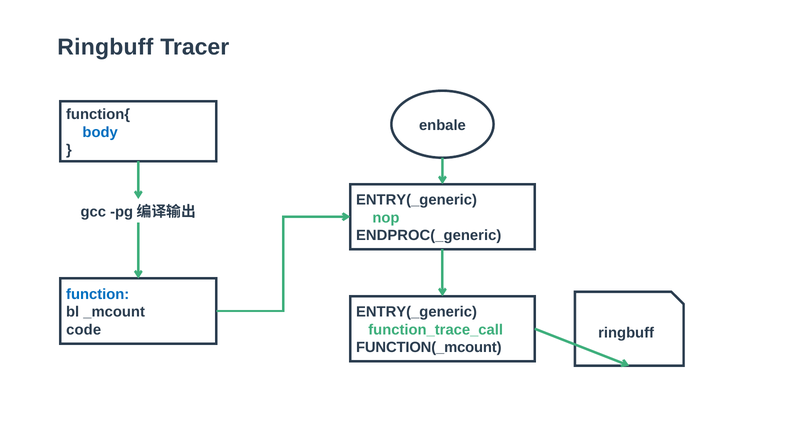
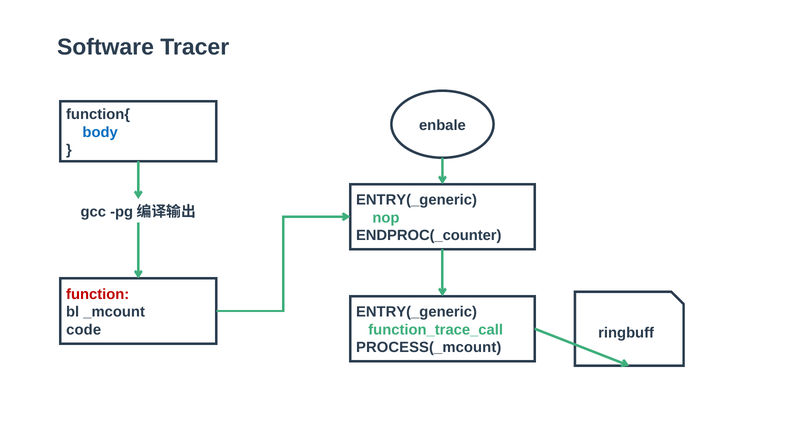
Ringbuff at (105, 47): Ringbuff -> Software
ENDPROC(_generic: ENDPROC(_generic -> ENDPROC(_counter
function colour: blue -> red
FUNCTION(_mcount: FUNCTION(_mcount -> PROCESS(_mcount
